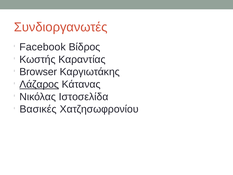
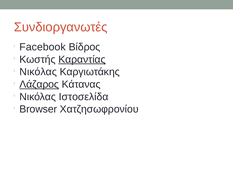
Καραντίας underline: none -> present
Browser at (38, 72): Browser -> Νικόλας
Βασικές: Βασικές -> Browser
